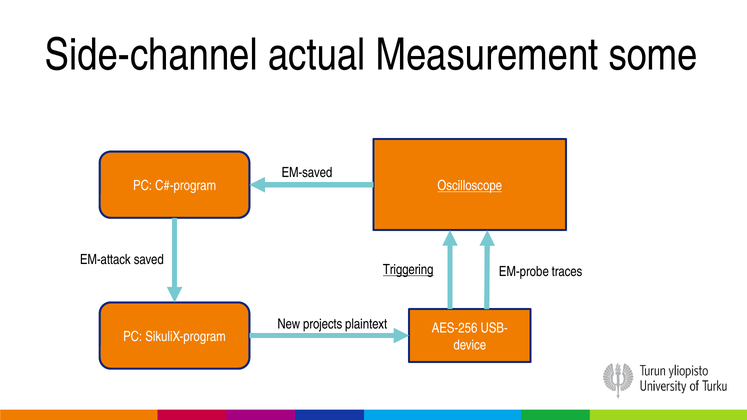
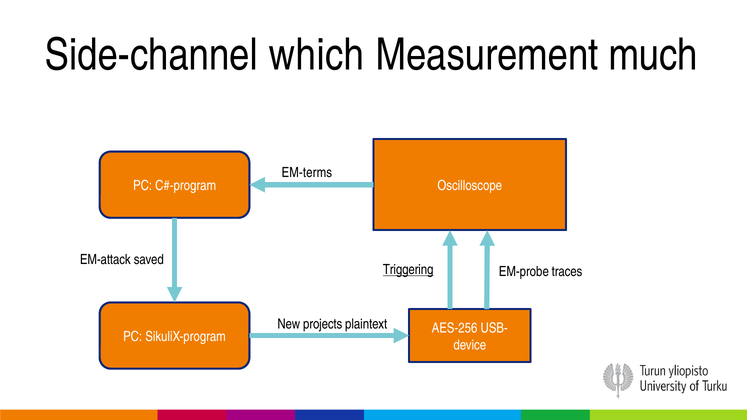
actual: actual -> which
some: some -> much
EM-saved: EM-saved -> EM-terms
Oscilloscope underline: present -> none
